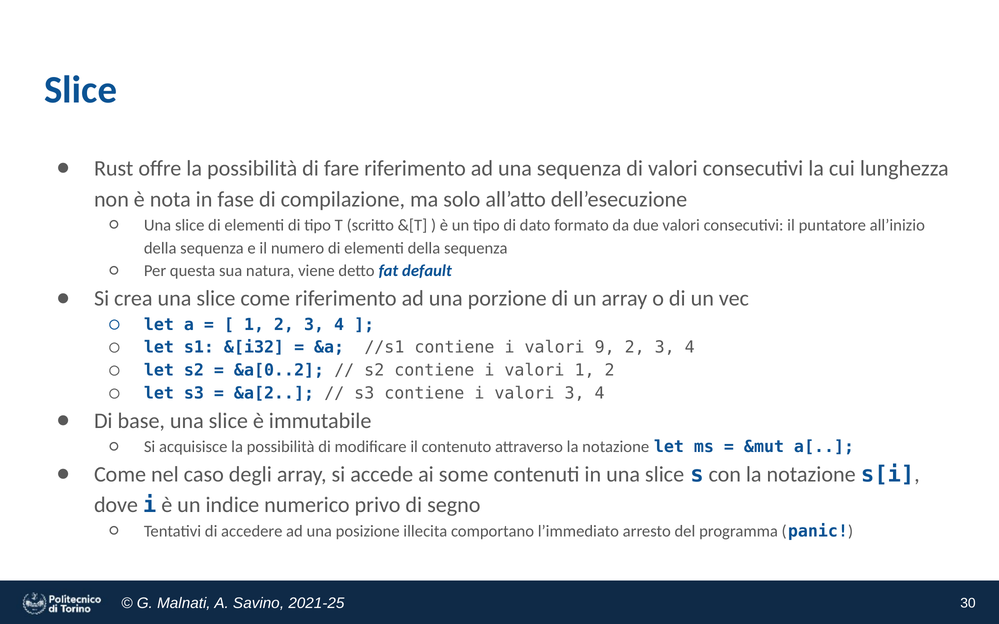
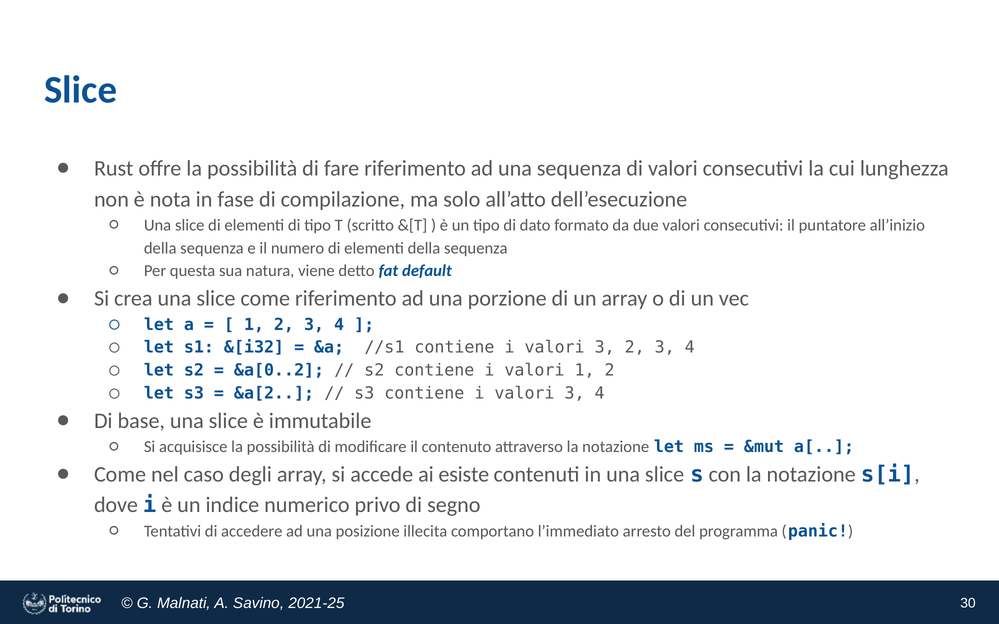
9 at (605, 348): 9 -> 3
some: some -> esiste
